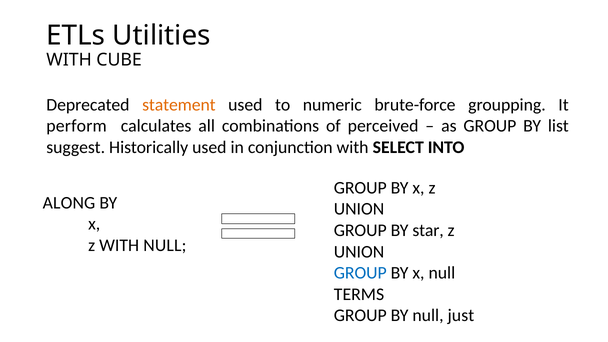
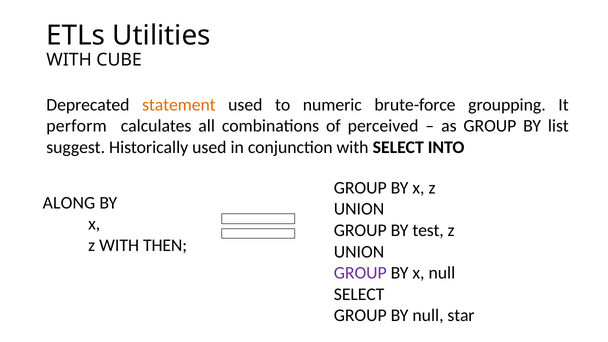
star: star -> test
WITH NULL: NULL -> THEN
GROUP at (360, 273) colour: blue -> purple
TERMS at (359, 294): TERMS -> SELECT
just: just -> star
